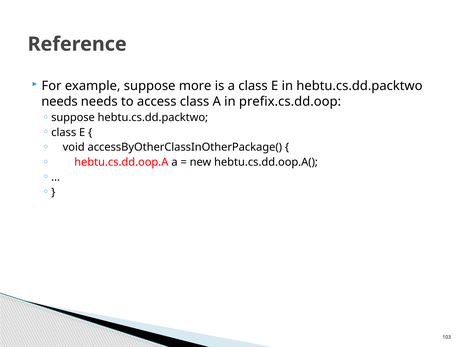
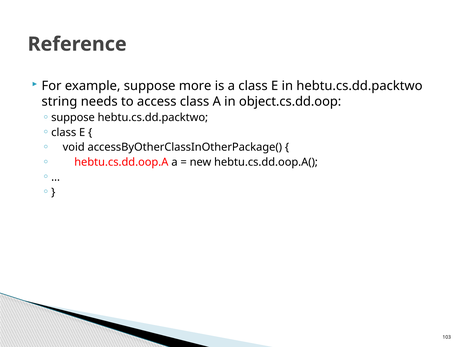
needs at (60, 101): needs -> string
prefix.cs.dd.oop: prefix.cs.dd.oop -> object.cs.dd.oop
